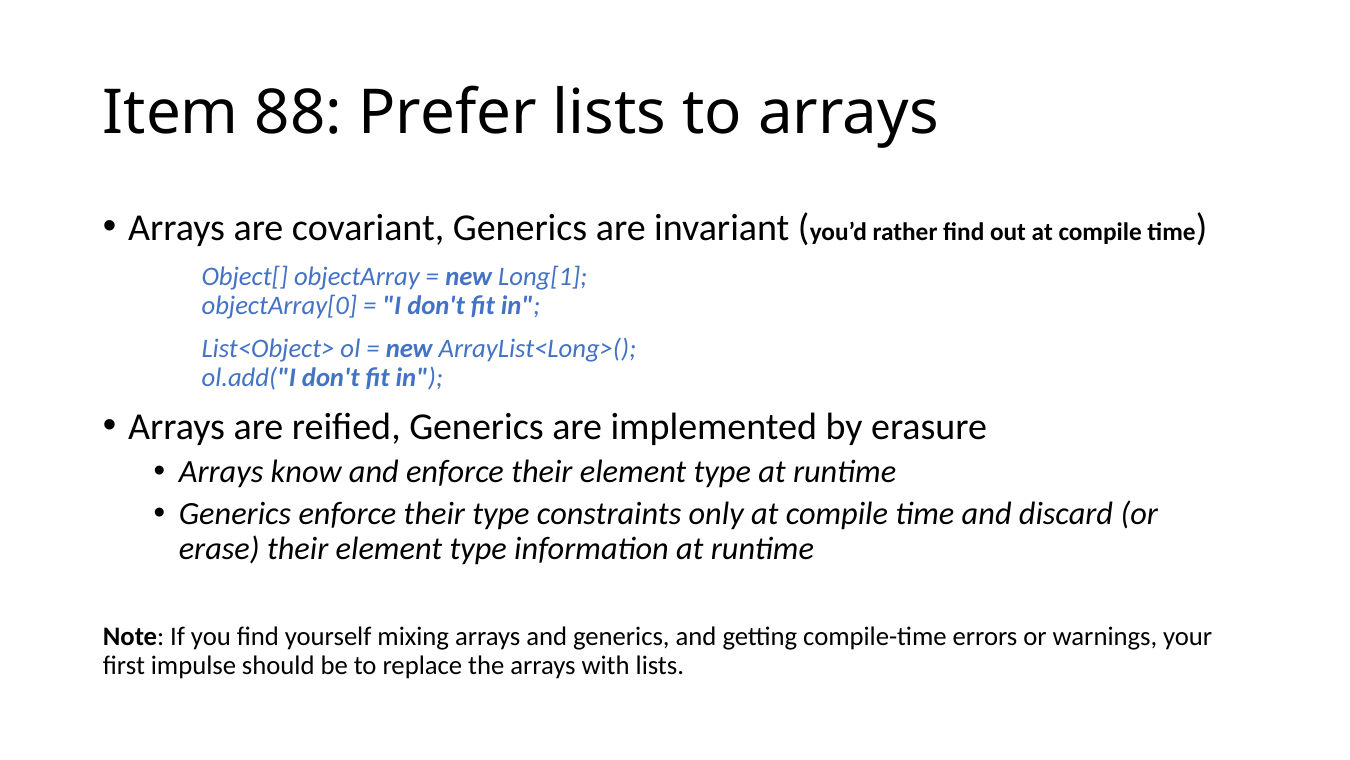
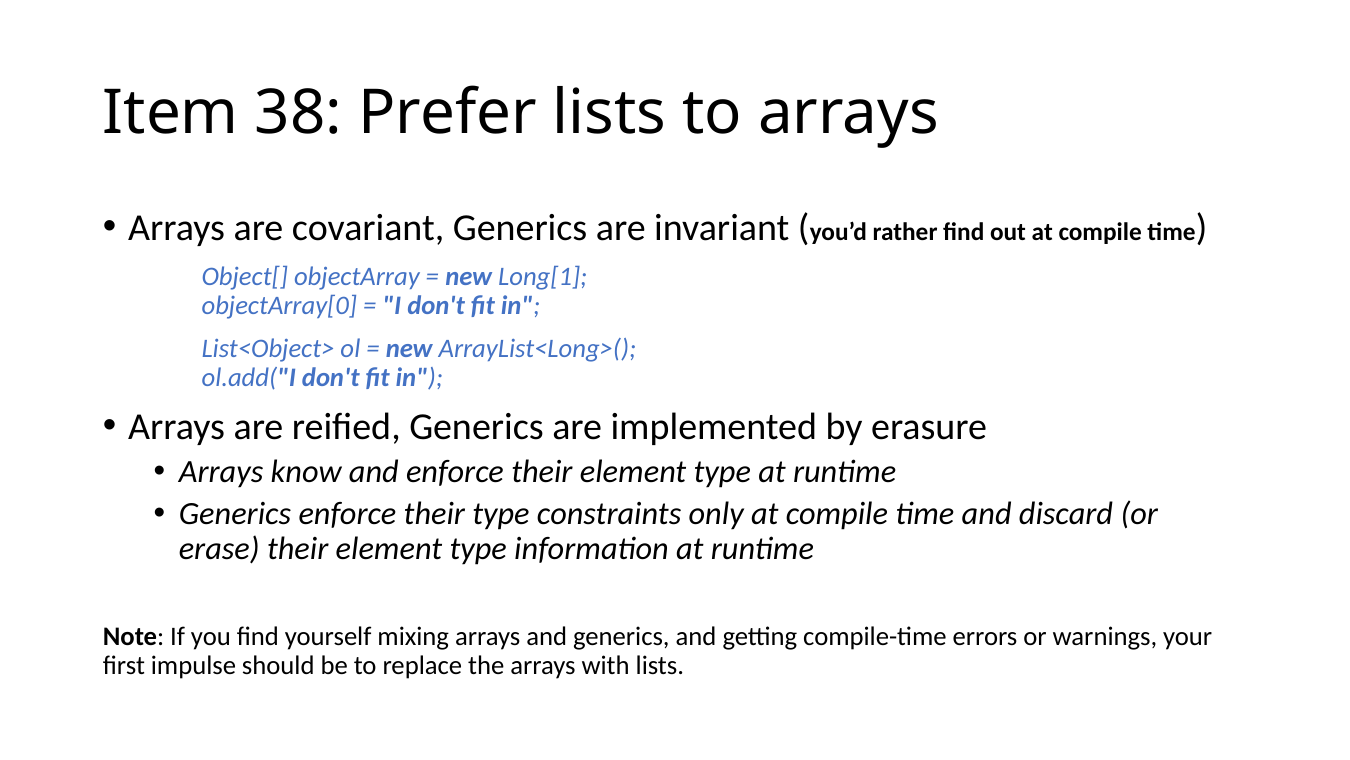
88: 88 -> 38
